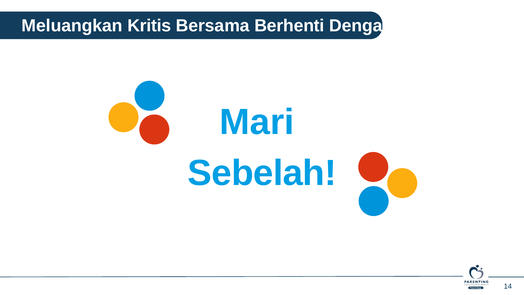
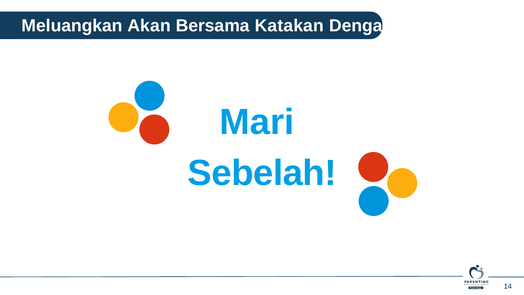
Kritis: Kritis -> Akan
Berhenti: Berhenti -> Katakan
